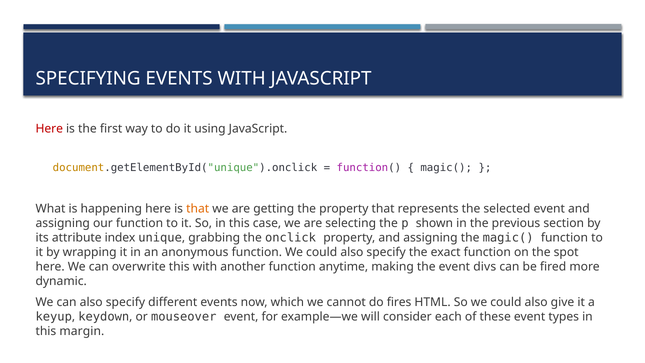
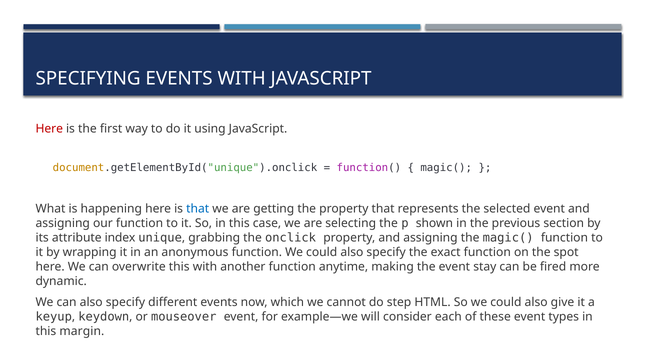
that at (198, 209) colour: orange -> blue
divs: divs -> stay
fires: fires -> step
